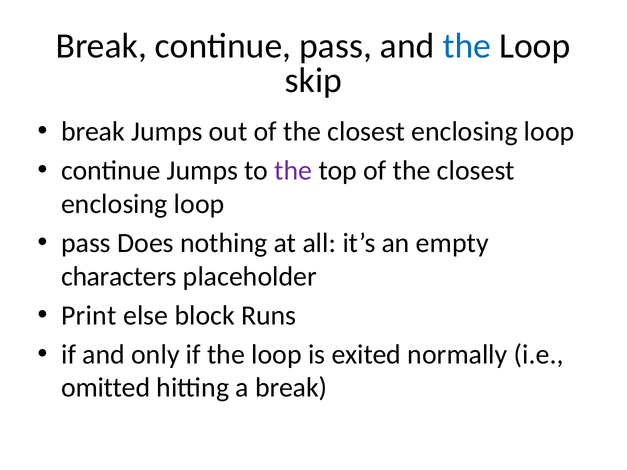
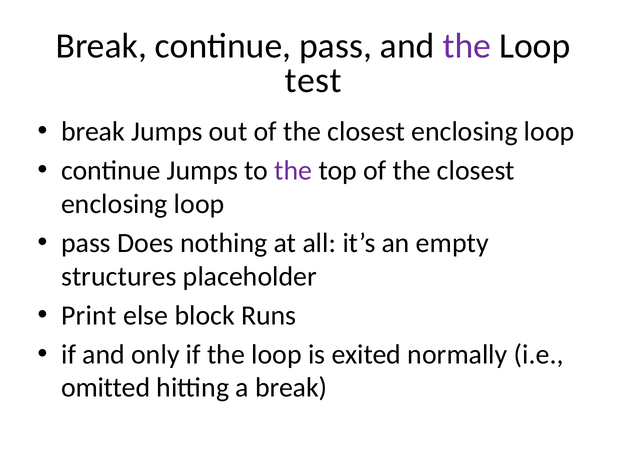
the at (467, 46) colour: blue -> purple
skip: skip -> test
characters: characters -> structures
